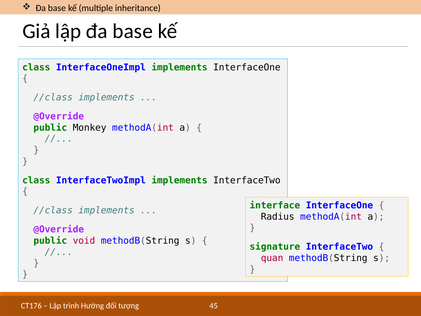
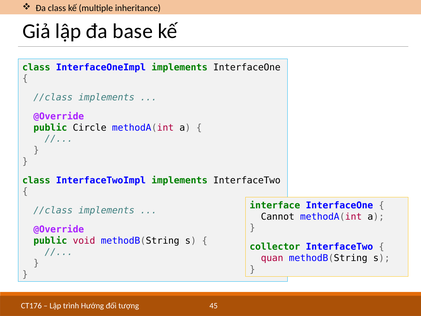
base at (57, 8): base -> class
Monkey: Monkey -> Circle
Radius: Radius -> Cannot
signature: signature -> collector
